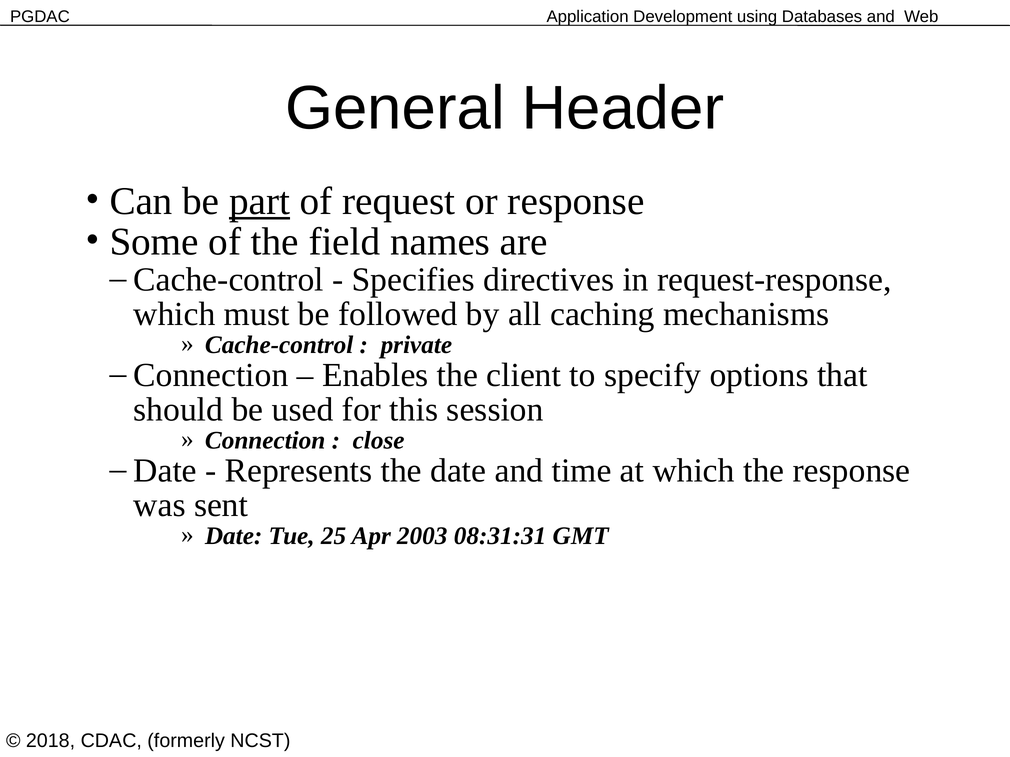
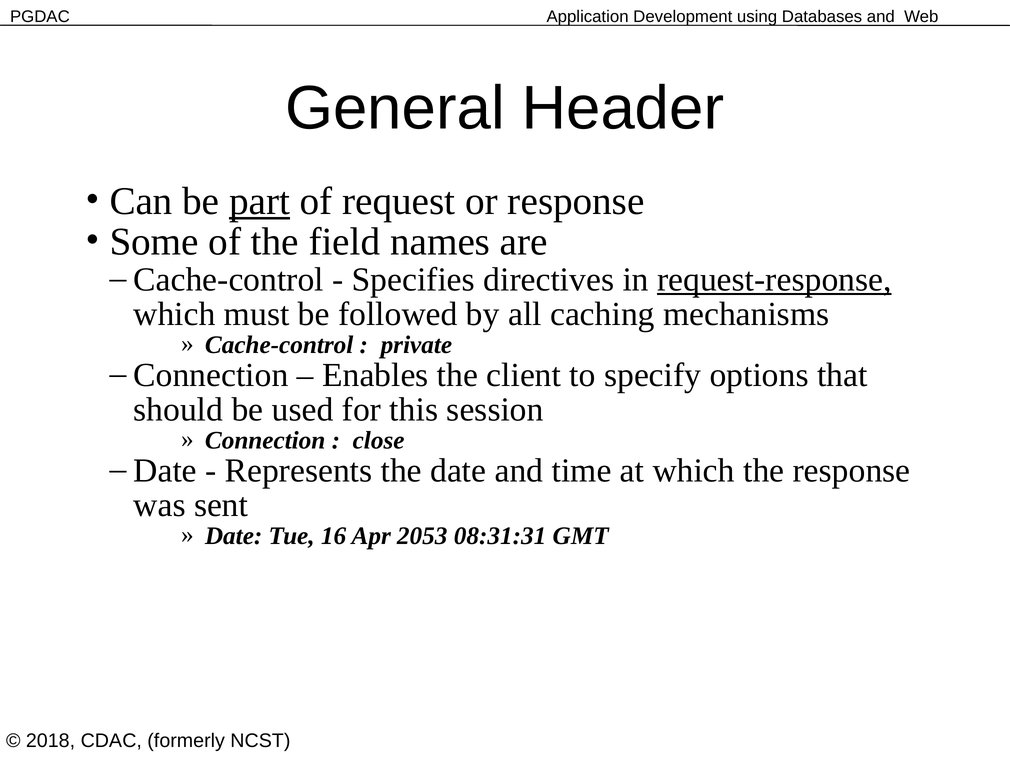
request-response underline: none -> present
25: 25 -> 16
2003: 2003 -> 2053
